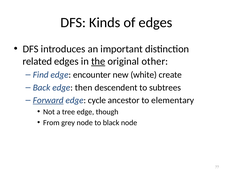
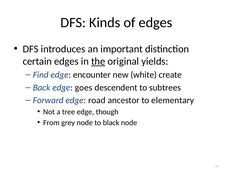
related: related -> certain
other: other -> yields
then: then -> goes
Forward underline: present -> none
cycle: cycle -> road
